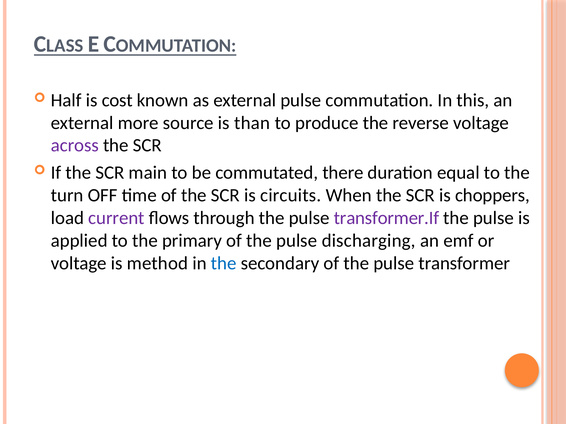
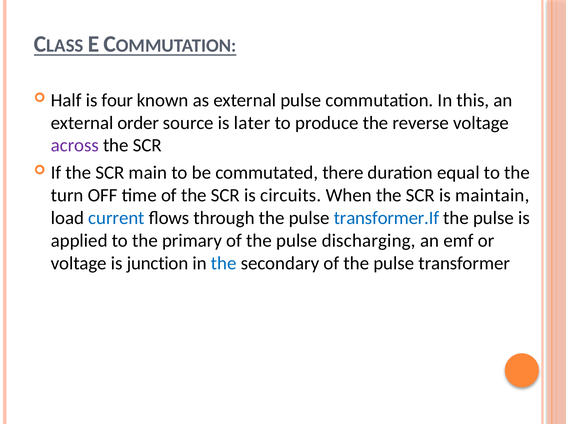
cost: cost -> four
more: more -> order
than: than -> later
choppers: choppers -> maintain
current colour: purple -> blue
transformer.If colour: purple -> blue
method: method -> junction
